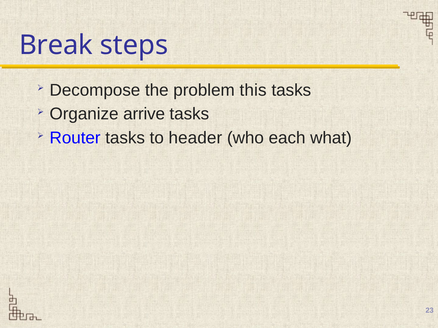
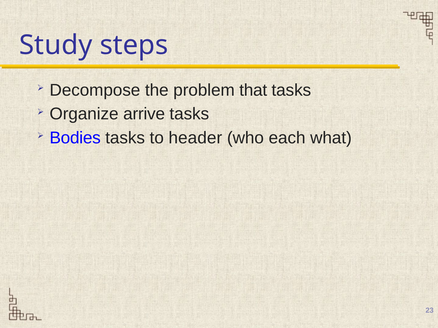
Break: Break -> Study
this: this -> that
Router: Router -> Bodies
